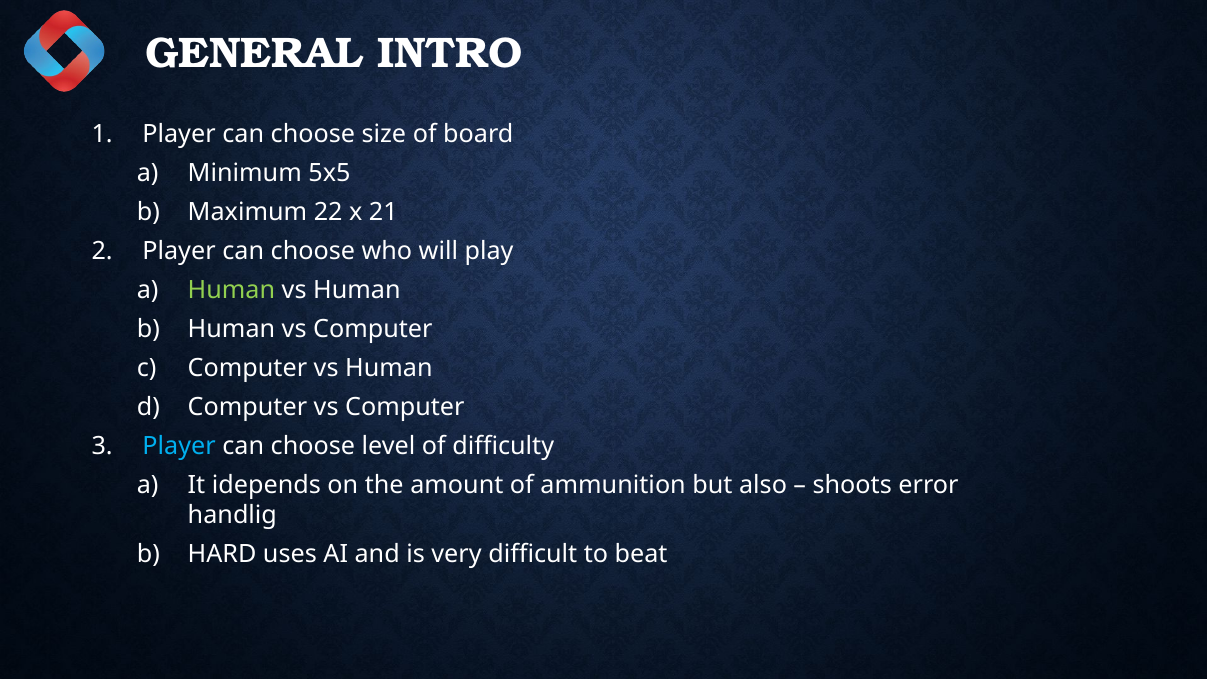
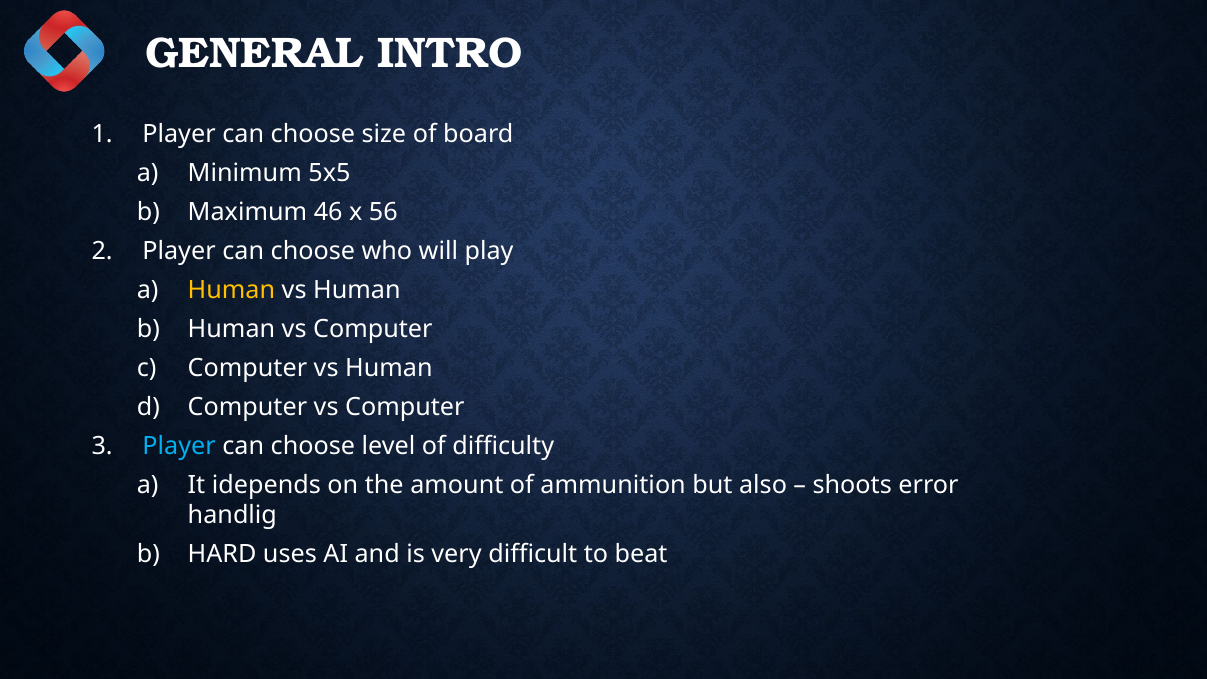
22: 22 -> 46
21: 21 -> 56
Human at (231, 290) colour: light green -> yellow
